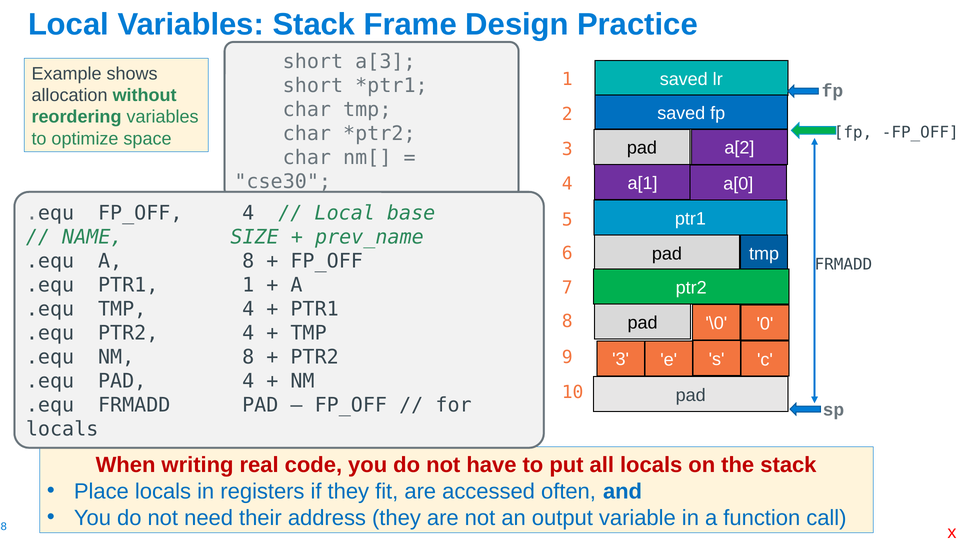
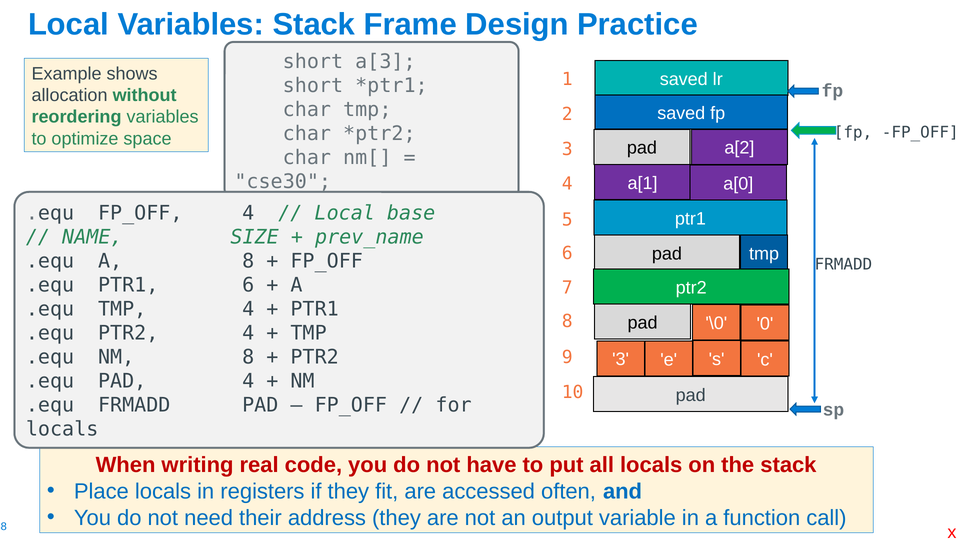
PTR1 1: 1 -> 6
